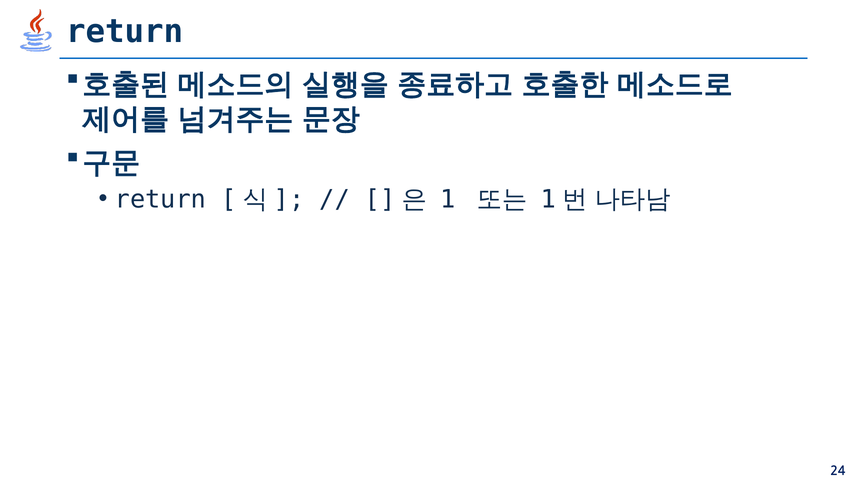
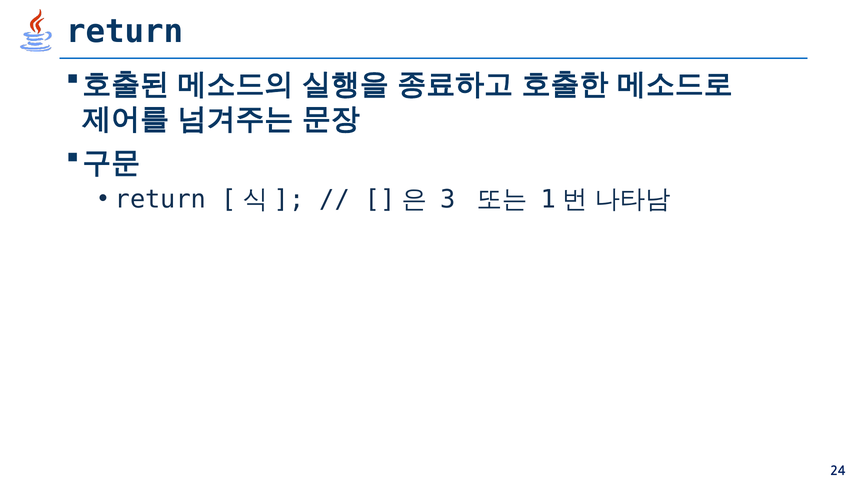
1: 1 -> 3
